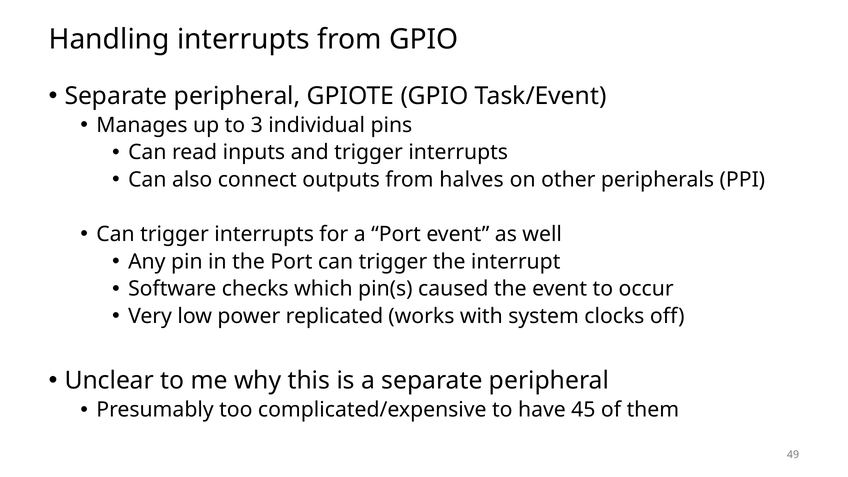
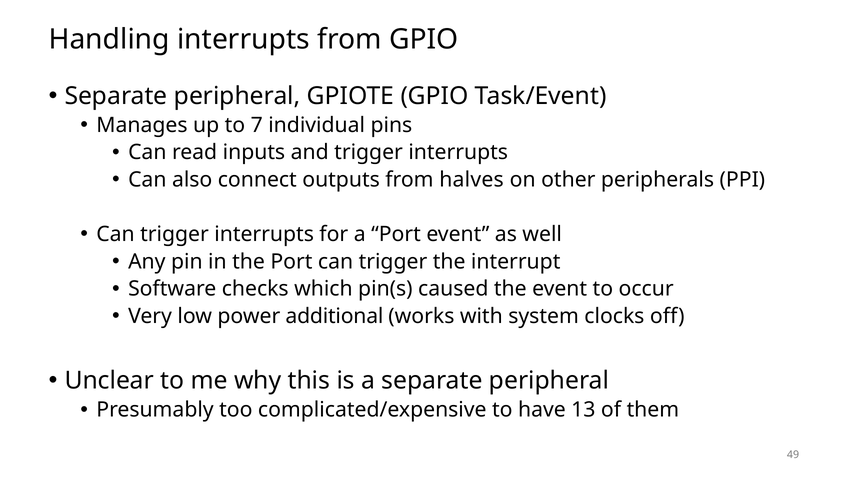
3: 3 -> 7
replicated: replicated -> additional
45: 45 -> 13
